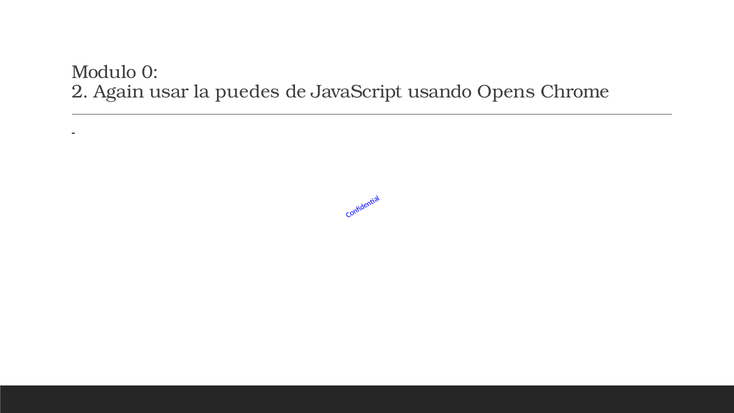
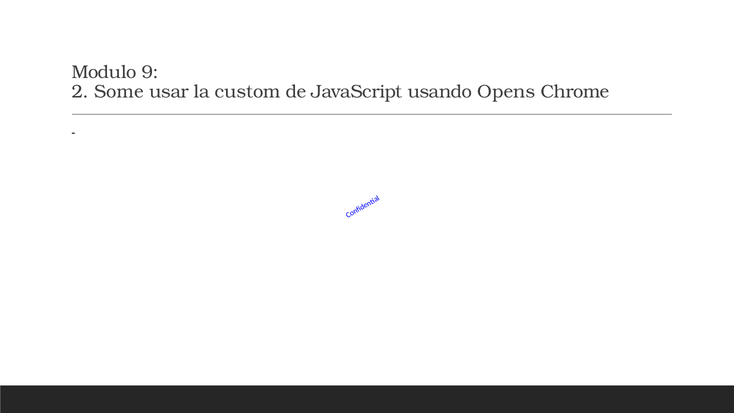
0: 0 -> 9
Again: Again -> Some
puedes: puedes -> custom
